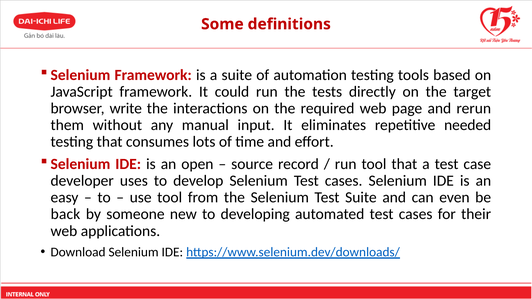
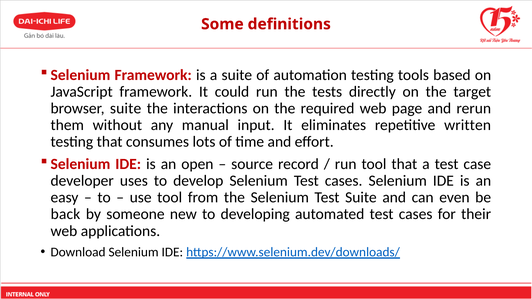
browser write: write -> suite
needed: needed -> written
